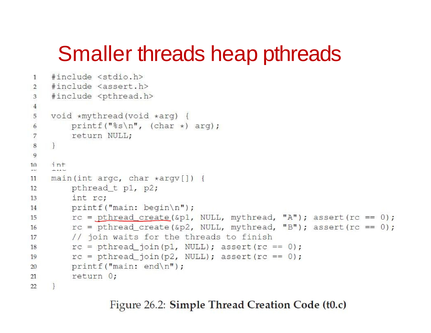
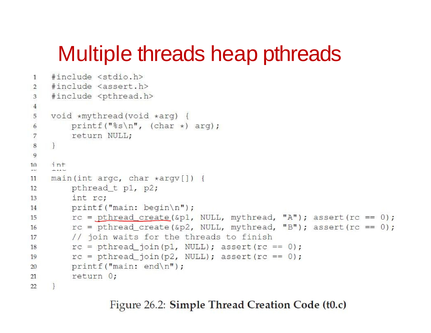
Smaller: Smaller -> Multiple
